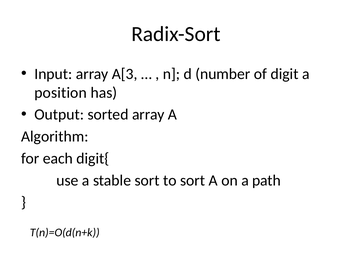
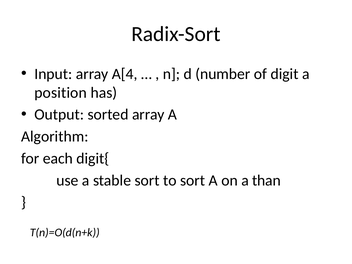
A[3: A[3 -> A[4
path: path -> than
